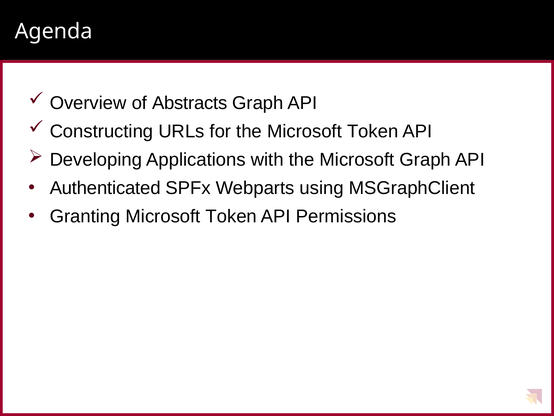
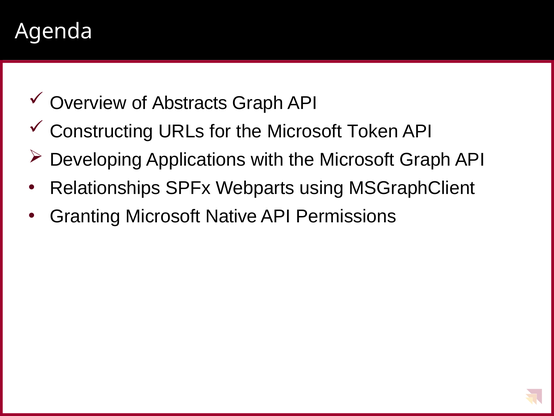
Authenticated: Authenticated -> Relationships
Granting Microsoft Token: Token -> Native
